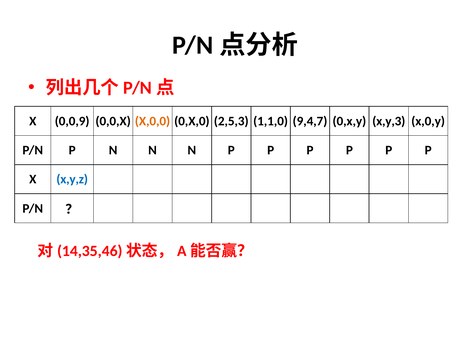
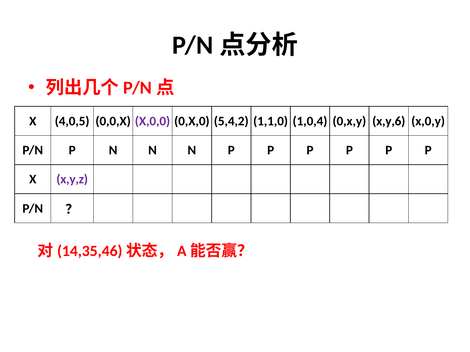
0,0,9: 0,0,9 -> 4,0,5
X,0,0 colour: orange -> purple
2,5,3: 2,5,3 -> 5,4,2
9,4,7: 9,4,7 -> 1,0,4
x,y,3: x,y,3 -> x,y,6
x,y,z colour: blue -> purple
